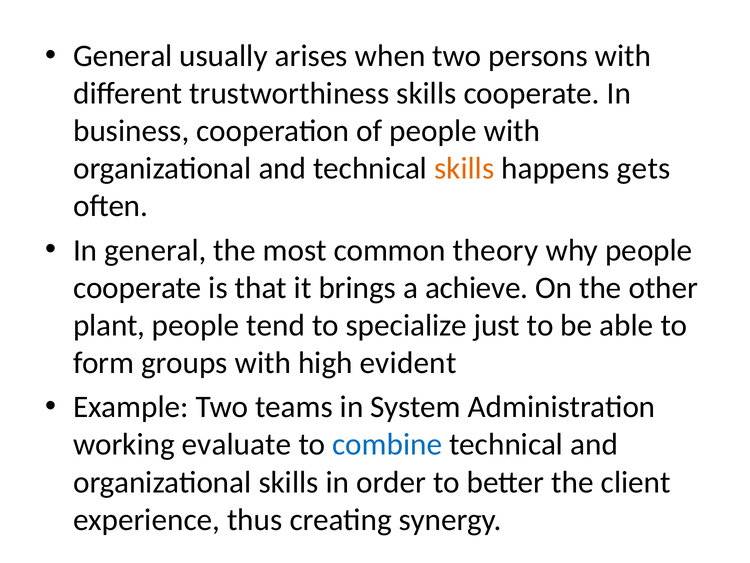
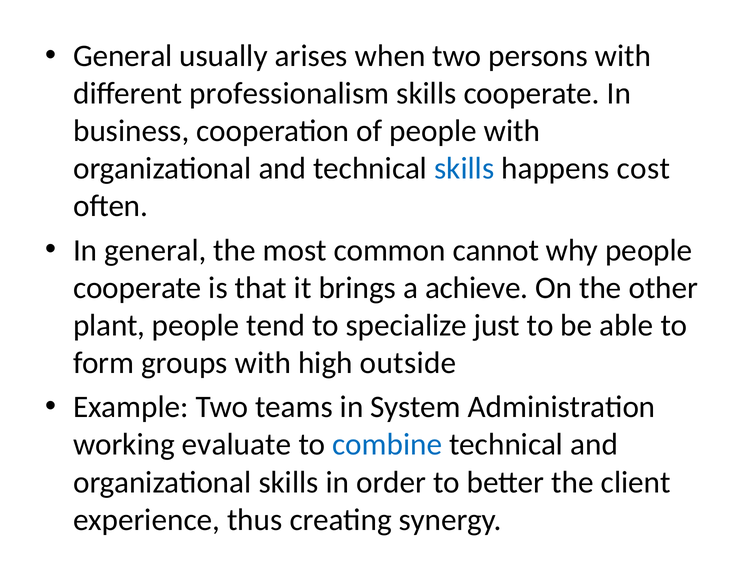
trustworthiness: trustworthiness -> professionalism
skills at (464, 168) colour: orange -> blue
gets: gets -> cost
theory: theory -> cannot
evident: evident -> outside
